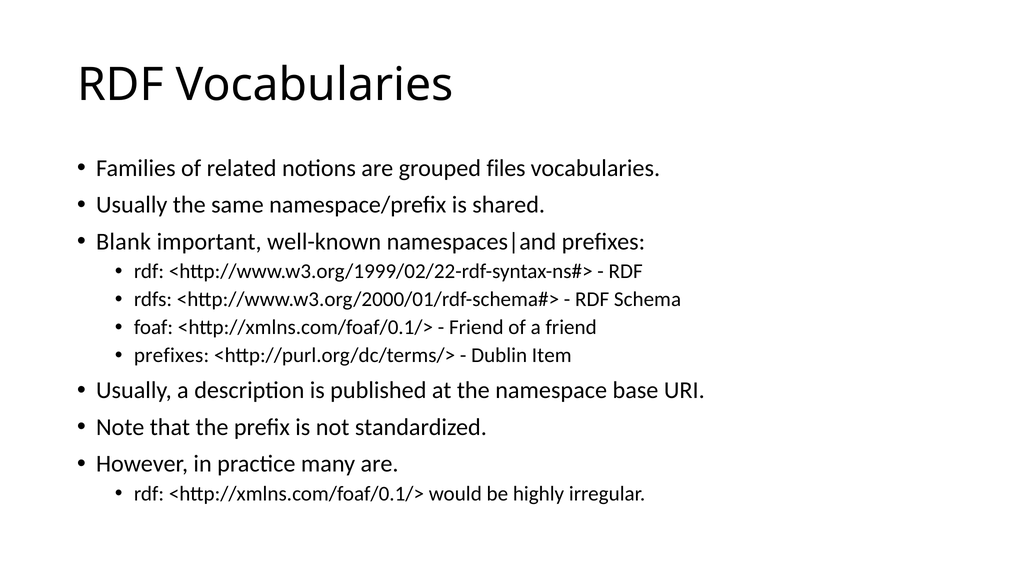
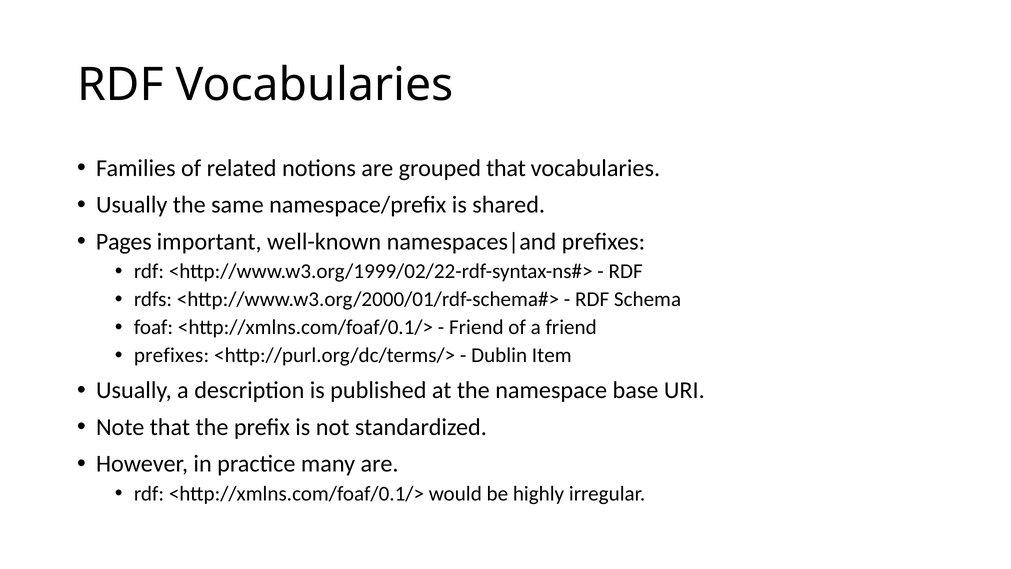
grouped files: files -> that
Blank: Blank -> Pages
